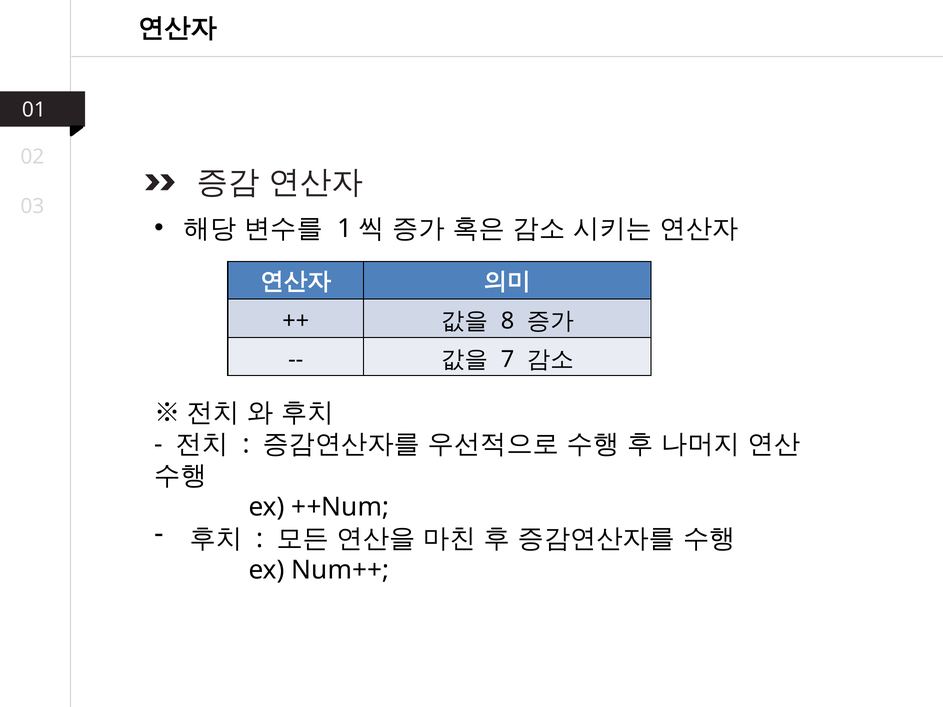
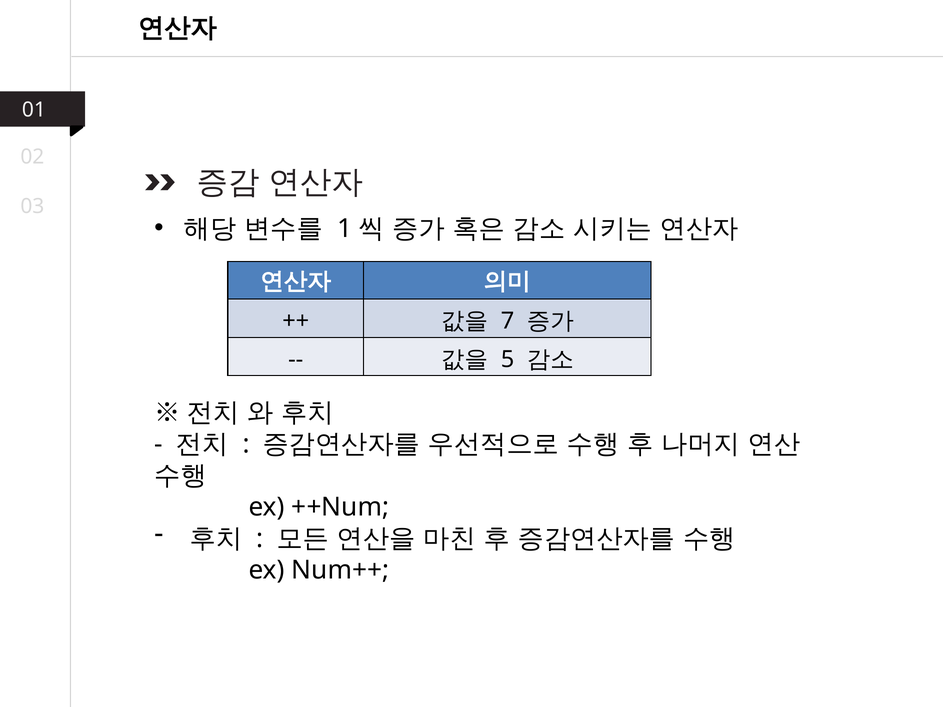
8: 8 -> 7
7: 7 -> 5
